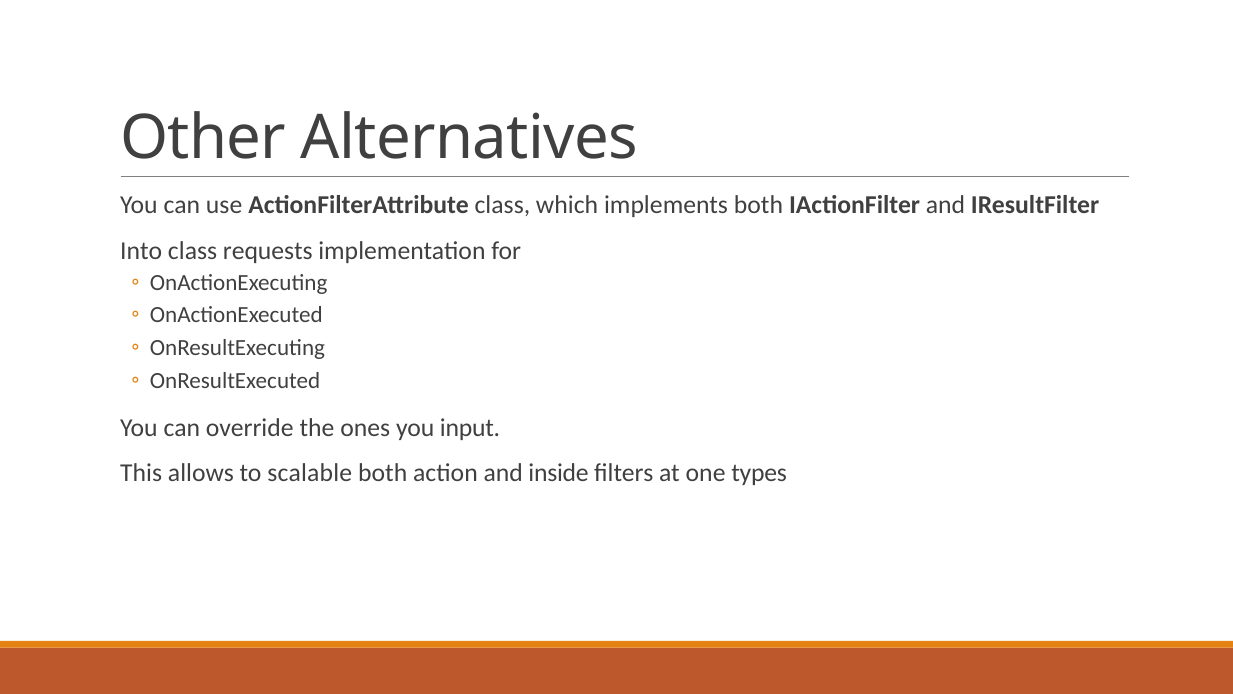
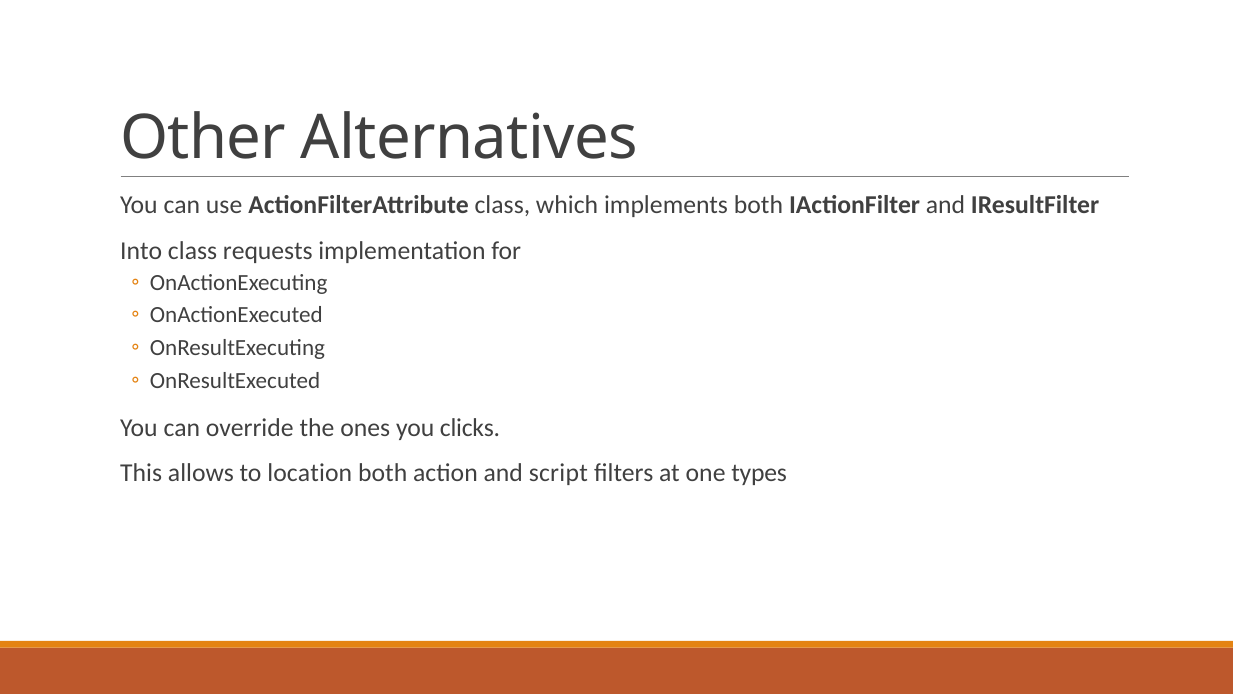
input: input -> clicks
scalable: scalable -> location
inside: inside -> script
